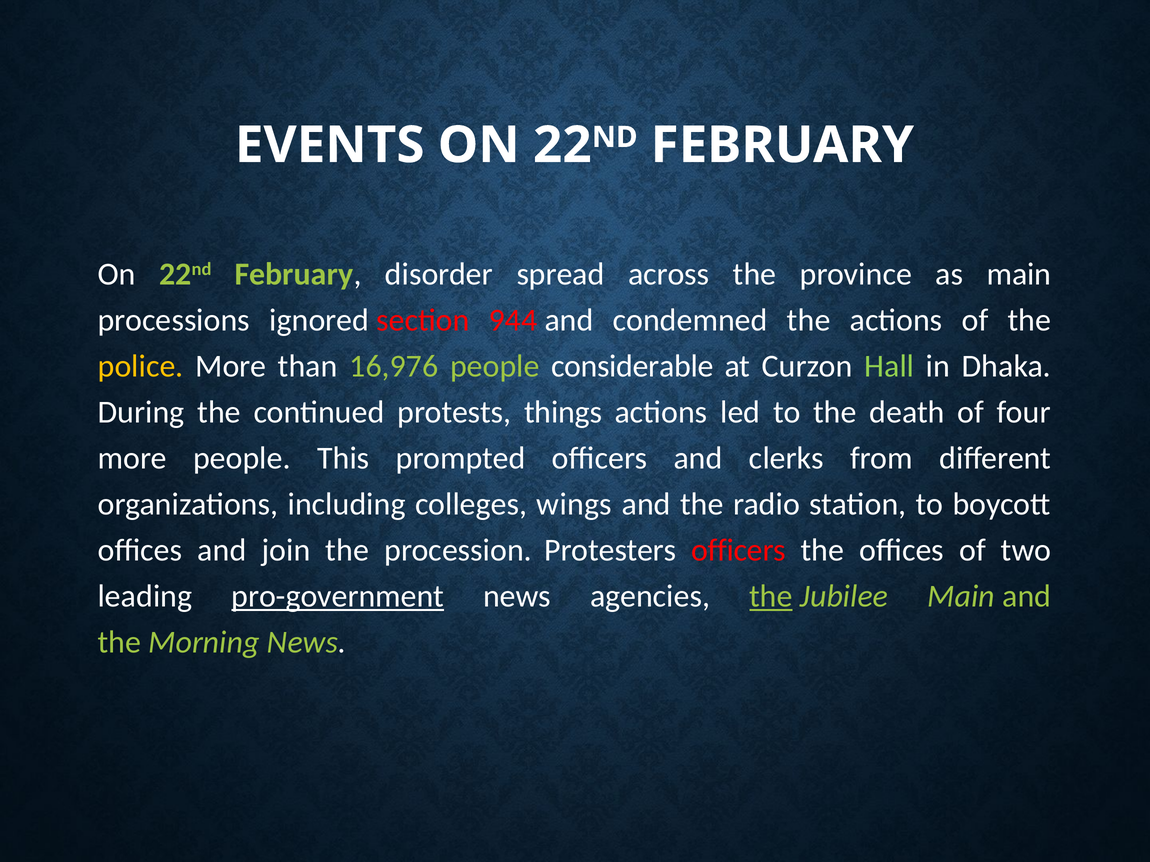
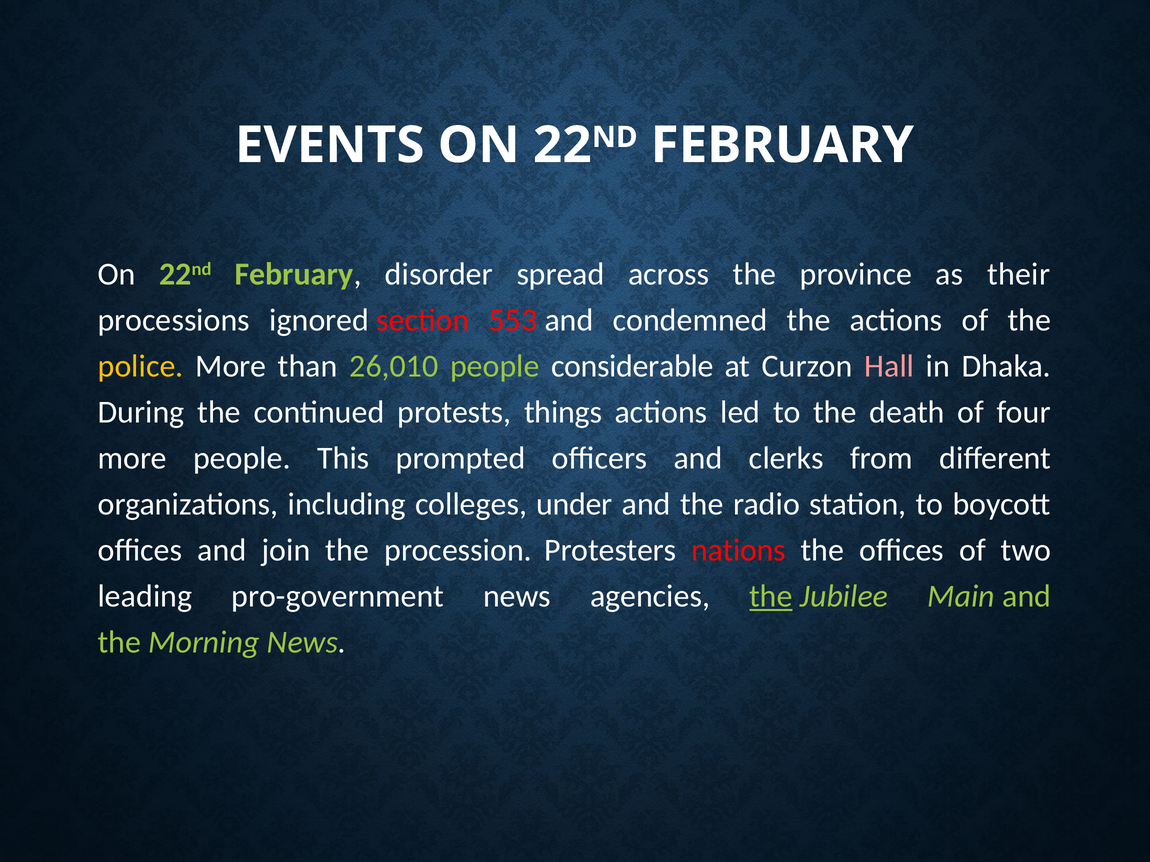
as main: main -> their
944: 944 -> 553
16,976: 16,976 -> 26,010
Hall colour: light green -> pink
wings: wings -> under
Protesters officers: officers -> nations
pro-government underline: present -> none
